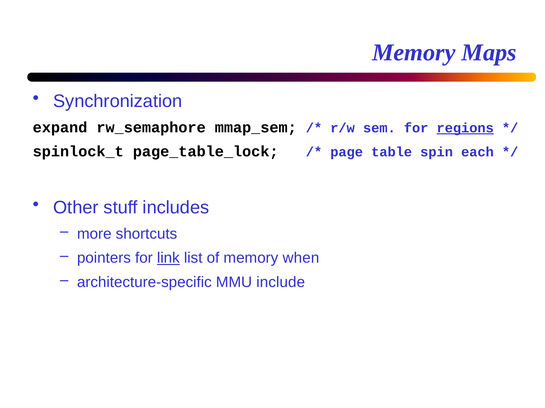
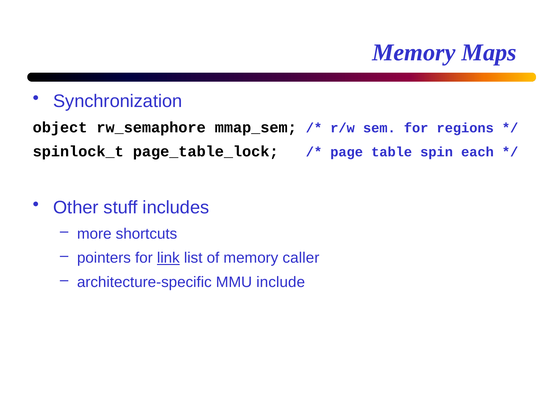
expand: expand -> object
regions underline: present -> none
when: when -> caller
